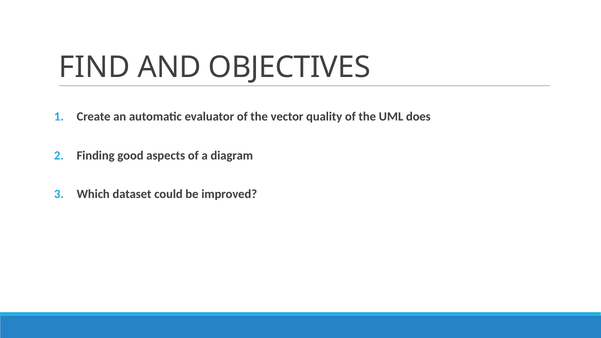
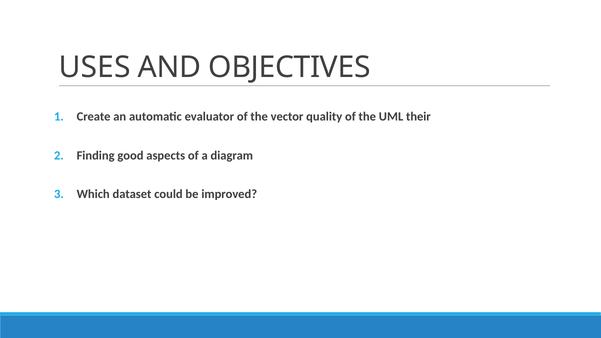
FIND: FIND -> USES
does: does -> their
